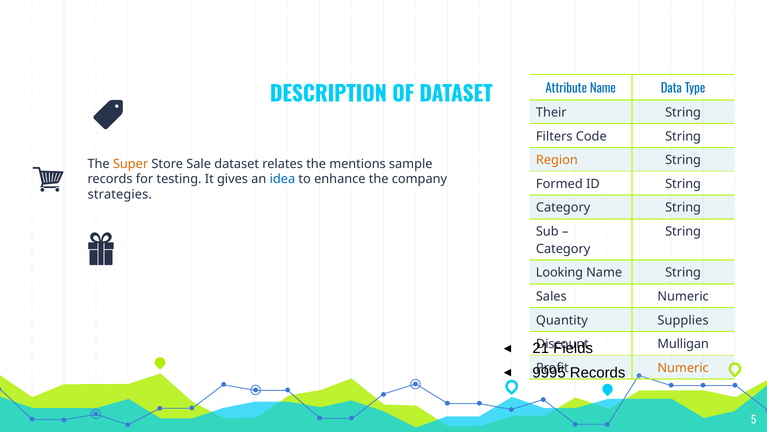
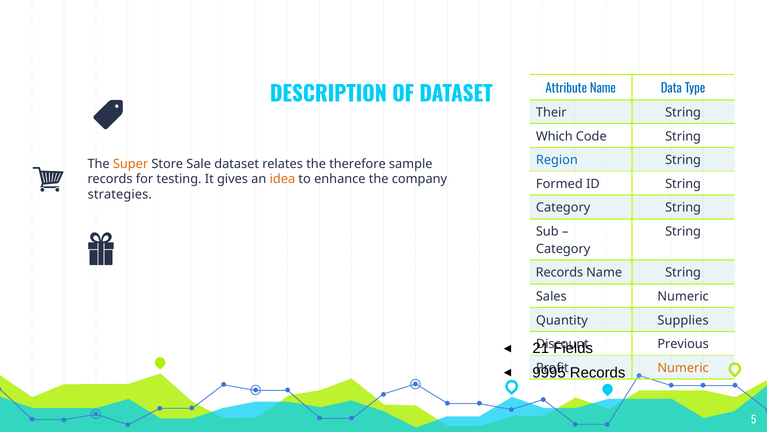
Filters: Filters -> Which
Region colour: orange -> blue
mentions: mentions -> therefore
idea colour: blue -> orange
Looking at (559, 272): Looking -> Records
Mulligan: Mulligan -> Previous
